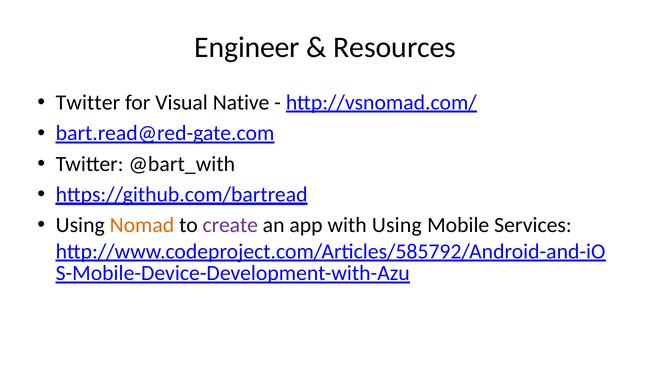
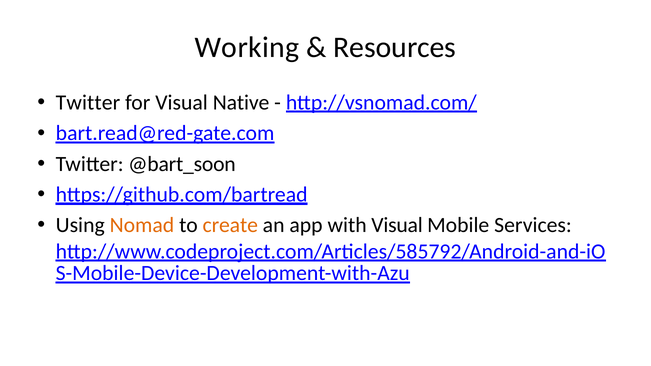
Engineer: Engineer -> Working
@bart_with: @bart_with -> @bart_soon
create colour: purple -> orange
with Using: Using -> Visual
